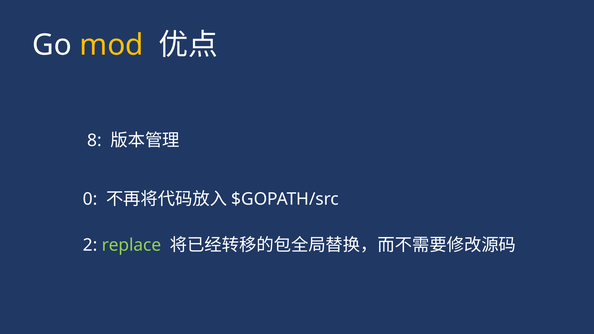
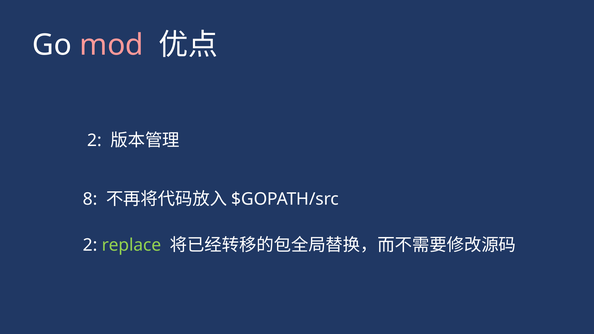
mod colour: yellow -> pink
8 at (95, 140): 8 -> 2
0: 0 -> 8
